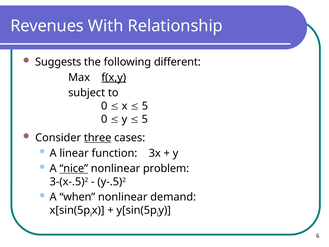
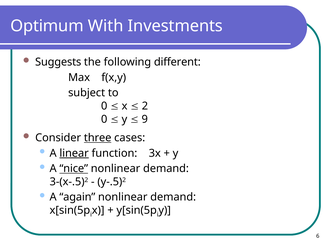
Revenues: Revenues -> Optimum
Relationship: Relationship -> Investments
f(x,y underline: present -> none
5 at (145, 106): 5 -> 2
5 at (145, 119): 5 -> 9
linear underline: none -> present
problem at (166, 168): problem -> demand
when: when -> again
